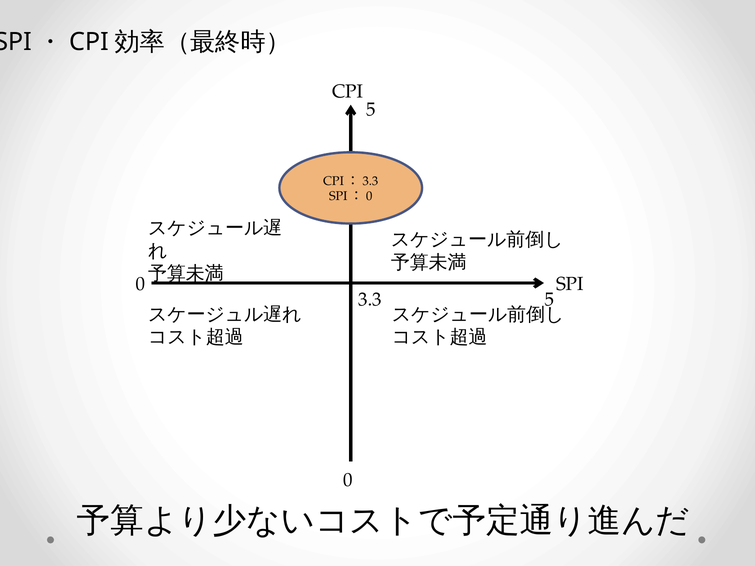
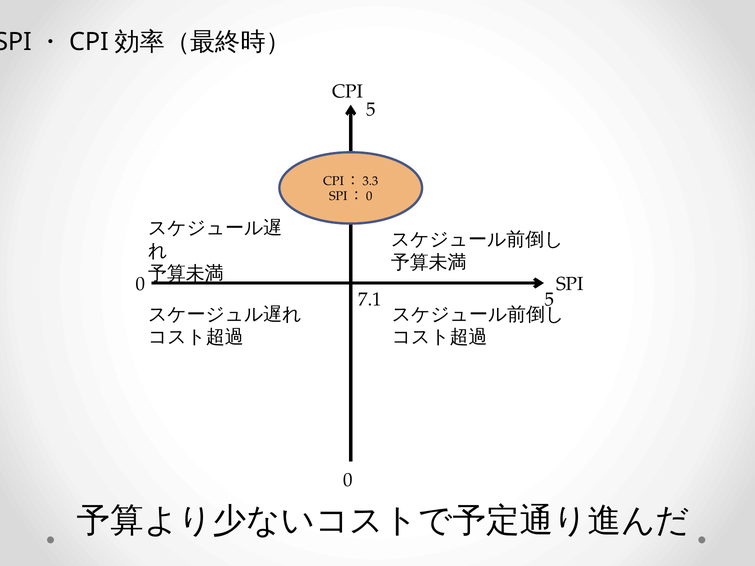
3.3: 3.3 -> 7.1
